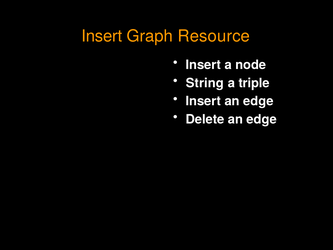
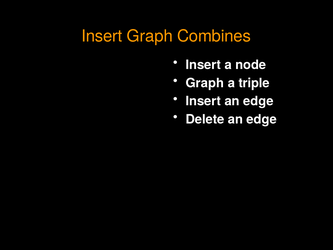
Resource: Resource -> Combines
String at (205, 83): String -> Graph
